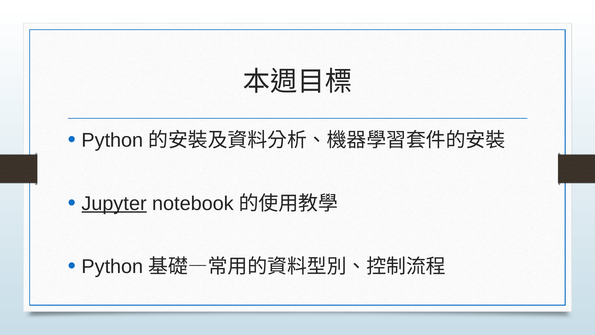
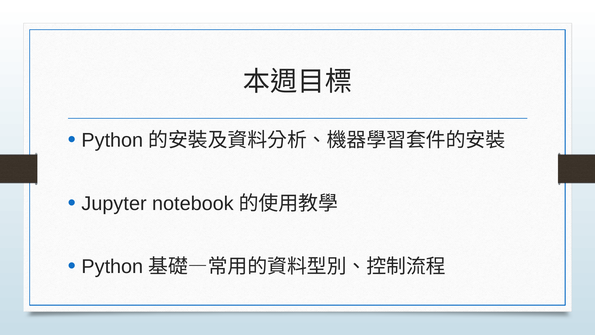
Jupyter underline: present -> none
